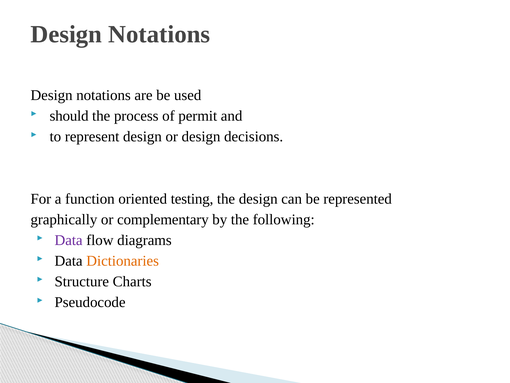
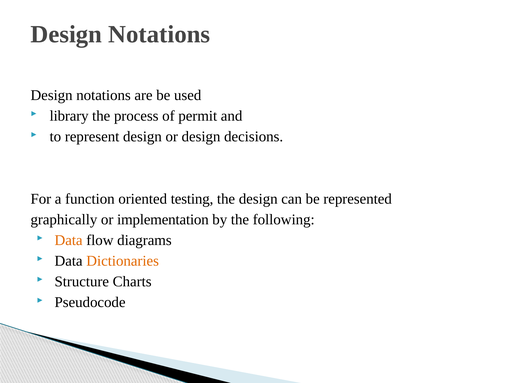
should: should -> library
complementary: complementary -> implementation
Data at (69, 240) colour: purple -> orange
